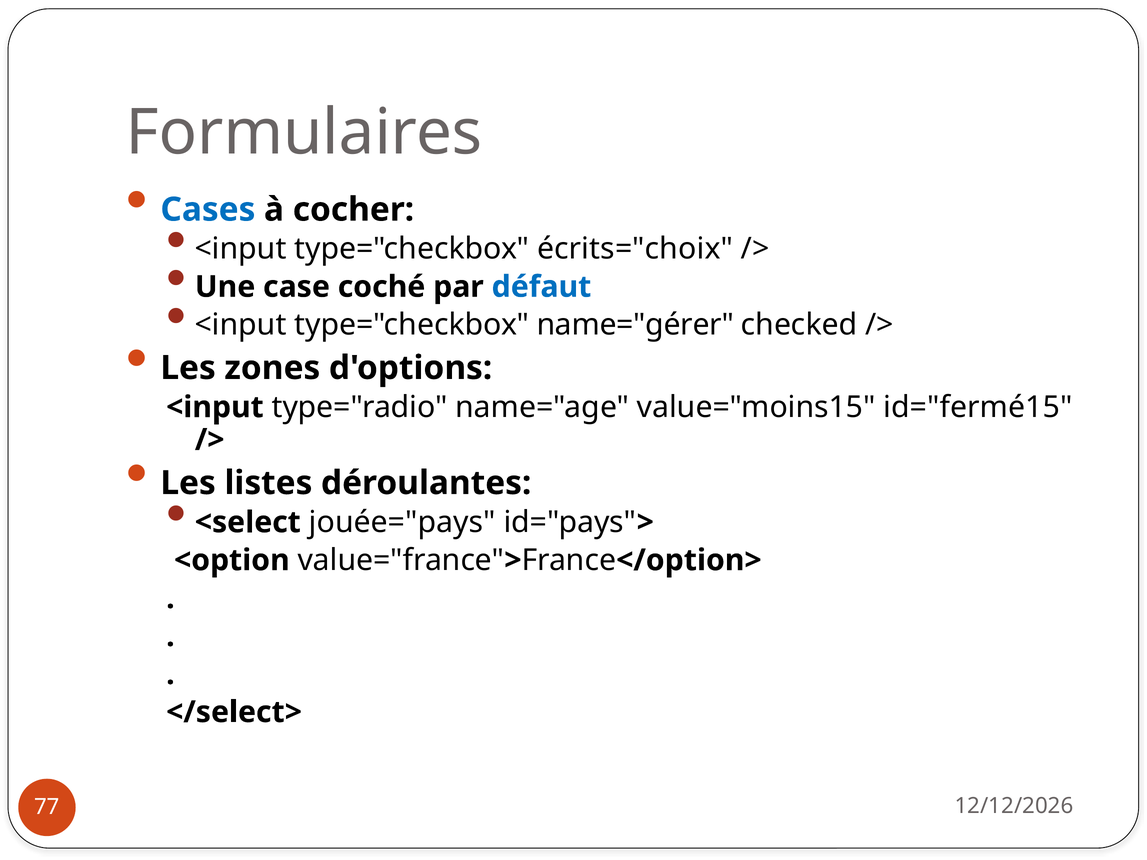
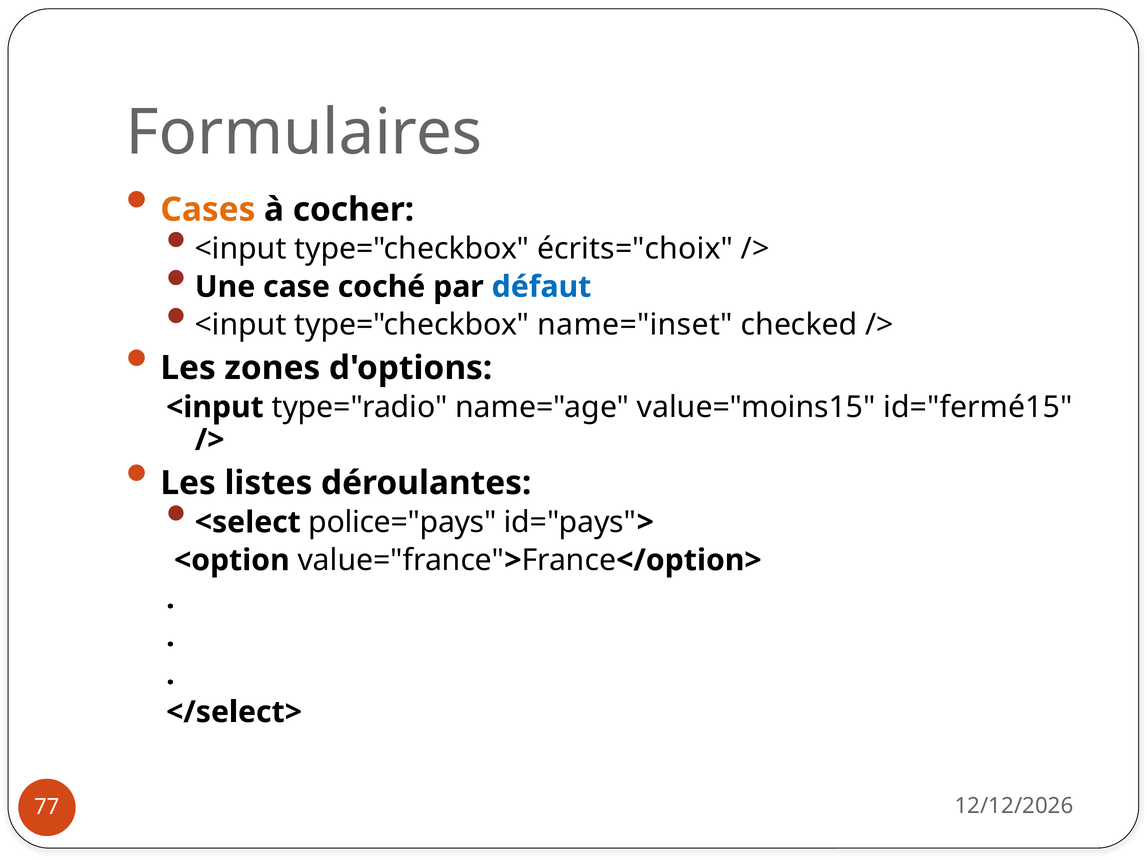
Cases colour: blue -> orange
name="gérer: name="gérer -> name="inset
jouée="pays: jouée="pays -> police="pays
